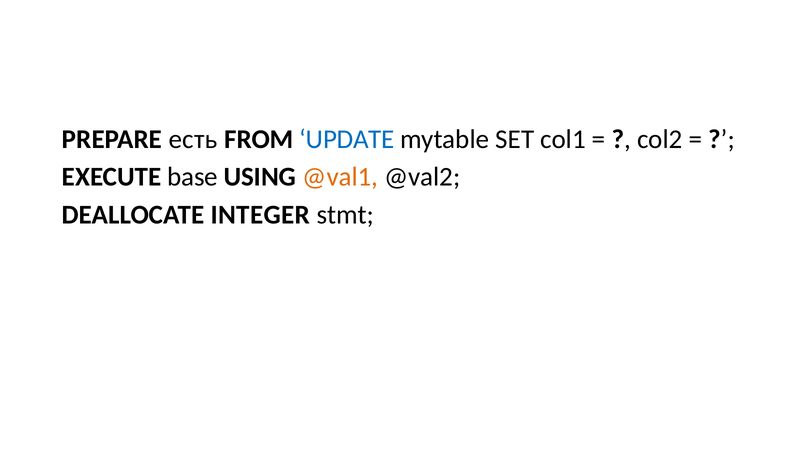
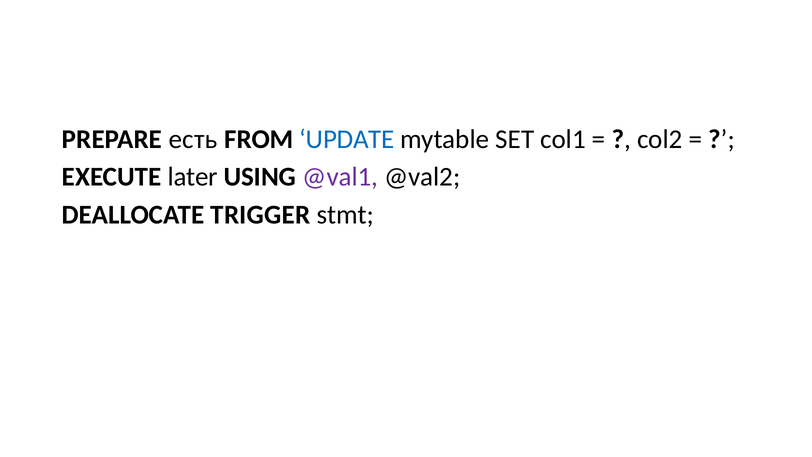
base: base -> later
@val1 colour: orange -> purple
INTEGER: INTEGER -> TRIGGER
